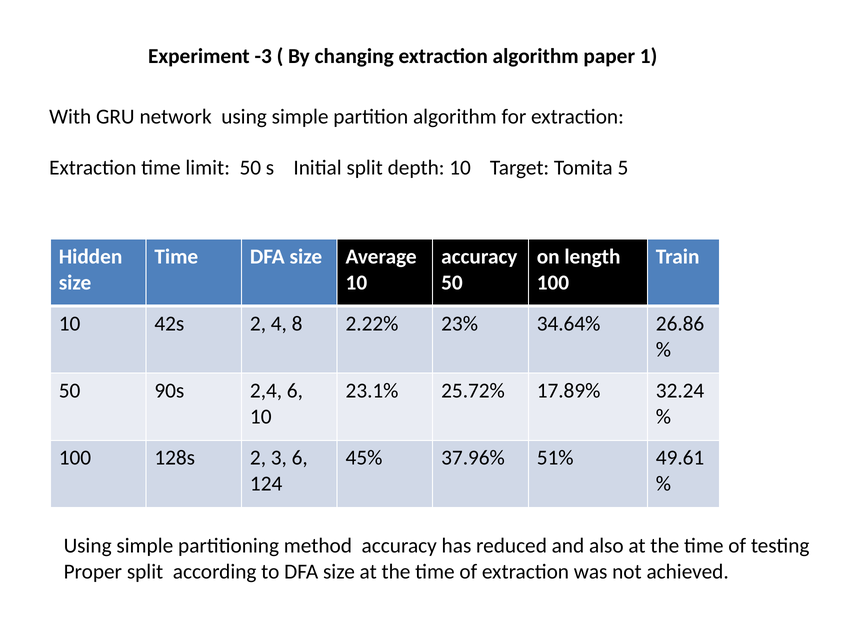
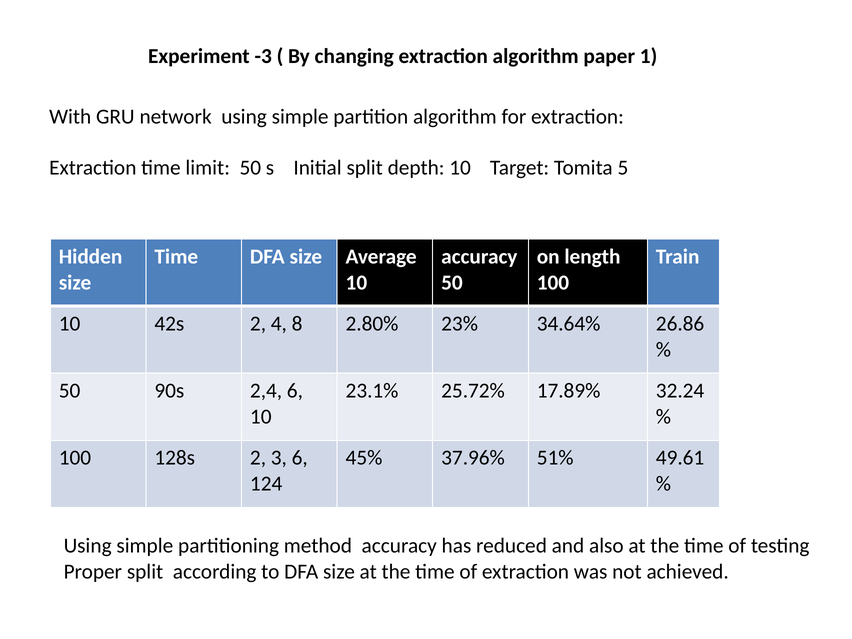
2.22%: 2.22% -> 2.80%
